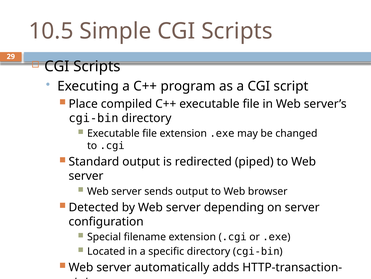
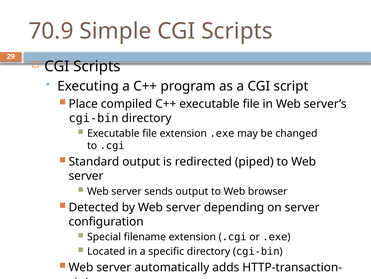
10.5: 10.5 -> 70.9
